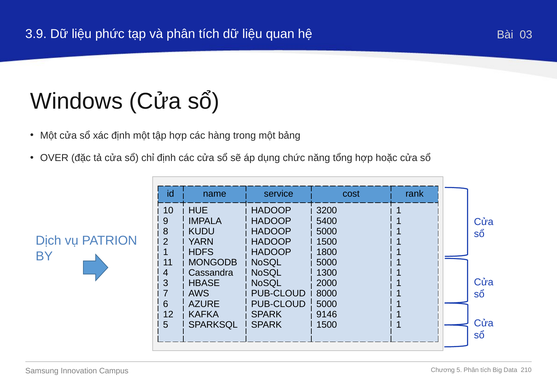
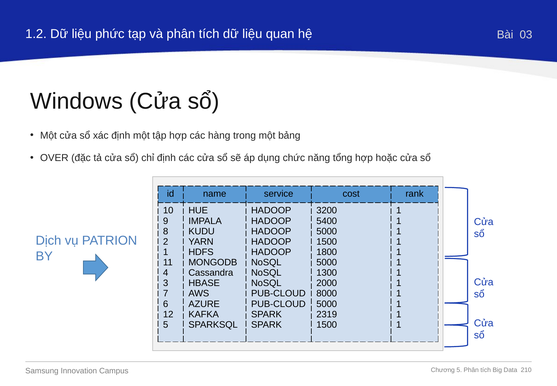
3.9: 3.9 -> 1.2
9146: 9146 -> 2319
